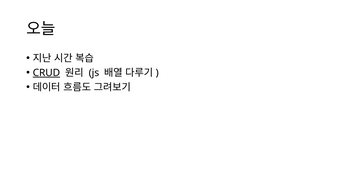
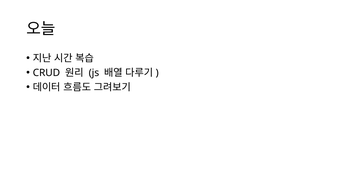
CRUD underline: present -> none
